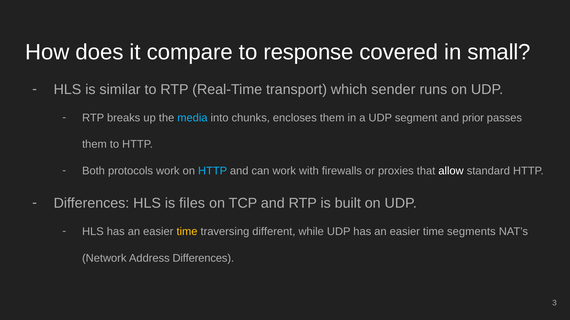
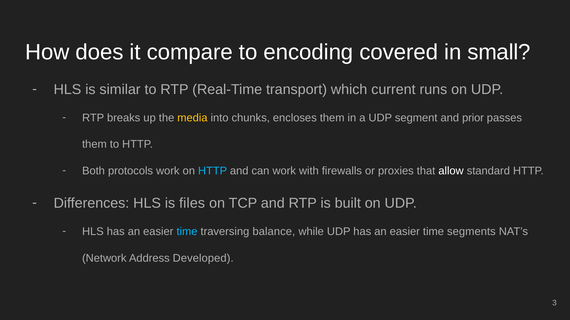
response: response -> encoding
sender: sender -> current
media colour: light blue -> yellow
time at (187, 232) colour: yellow -> light blue
different: different -> balance
Address Differences: Differences -> Developed
